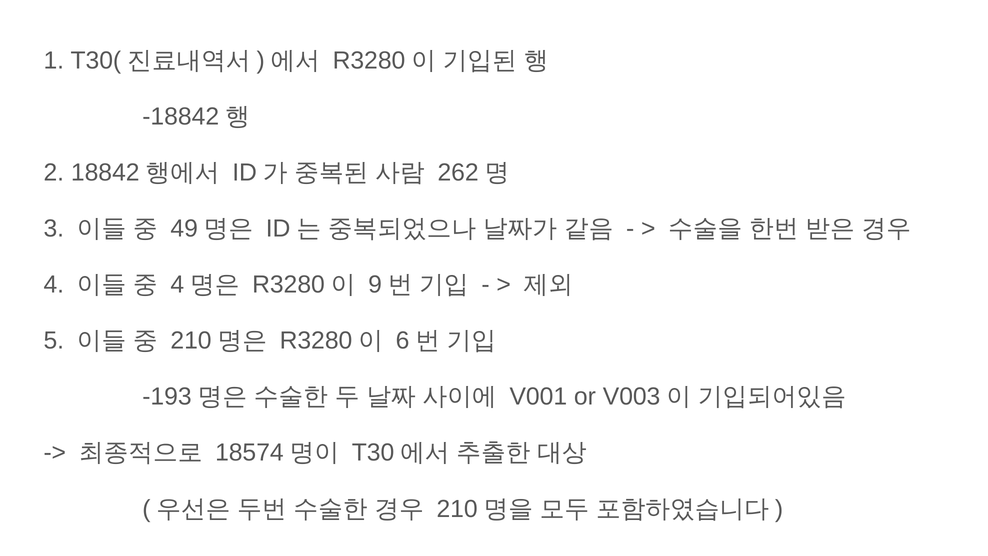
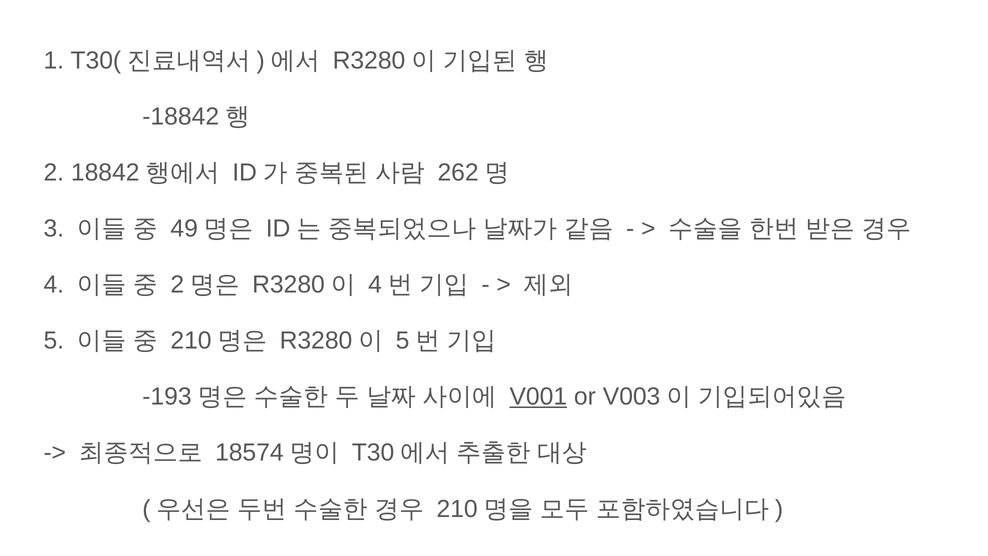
4 at (177, 285): 4 -> 2
9 at (375, 285): 9 -> 4
6 at (403, 341): 6 -> 5
V001 underline: none -> present
